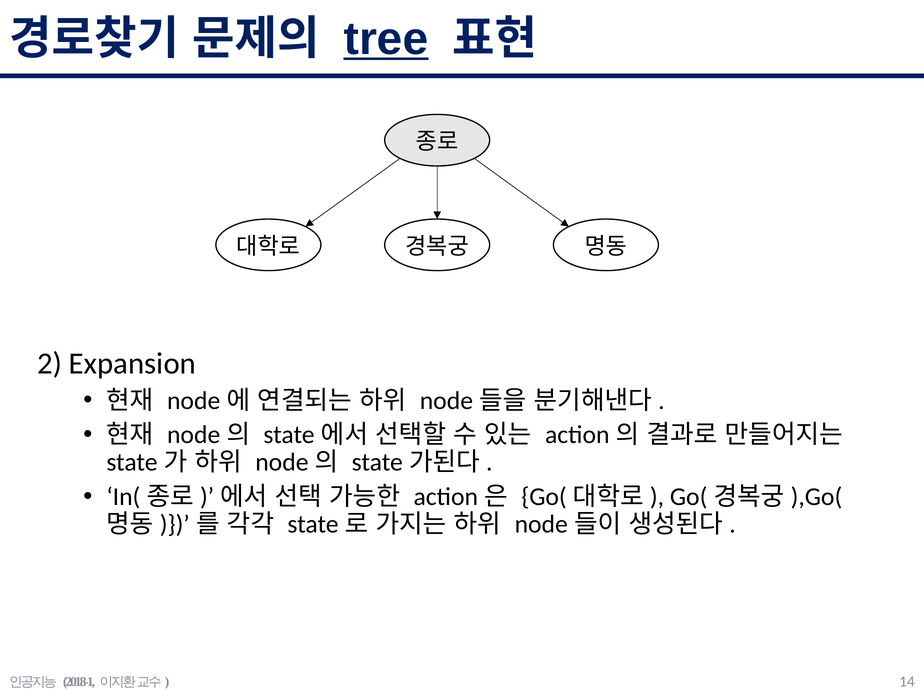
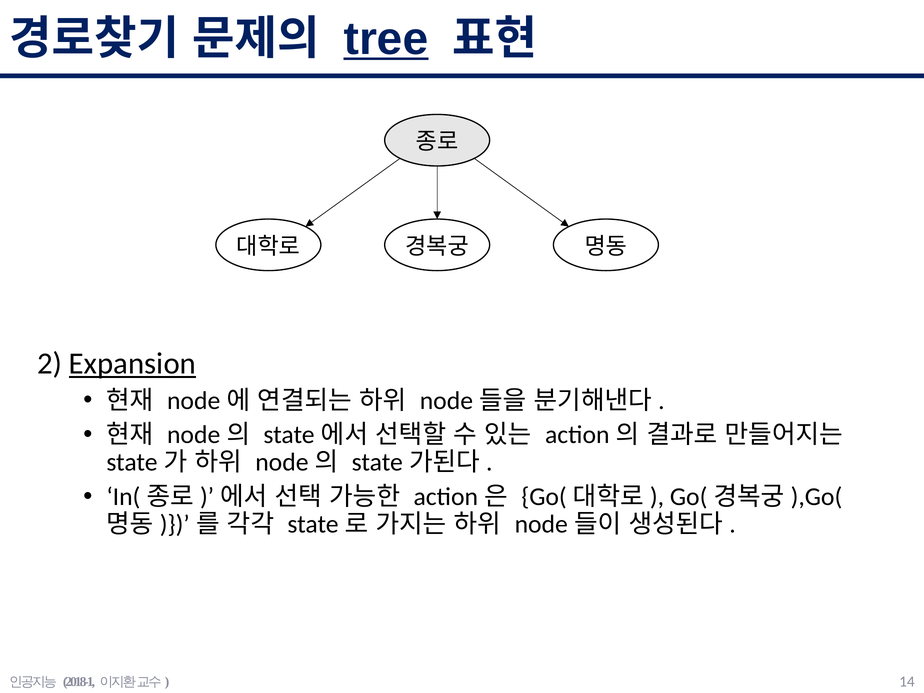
Expansion underline: none -> present
